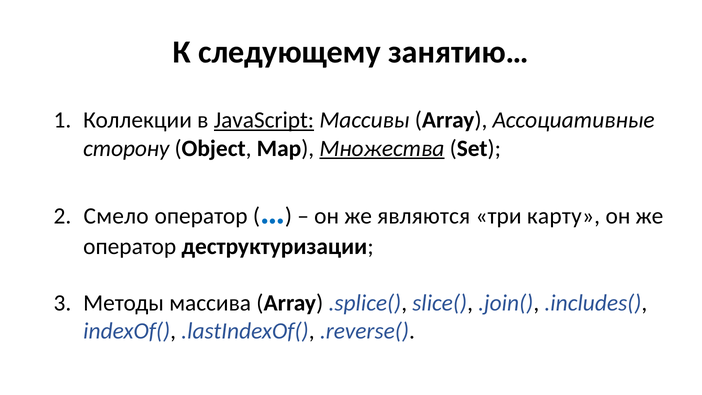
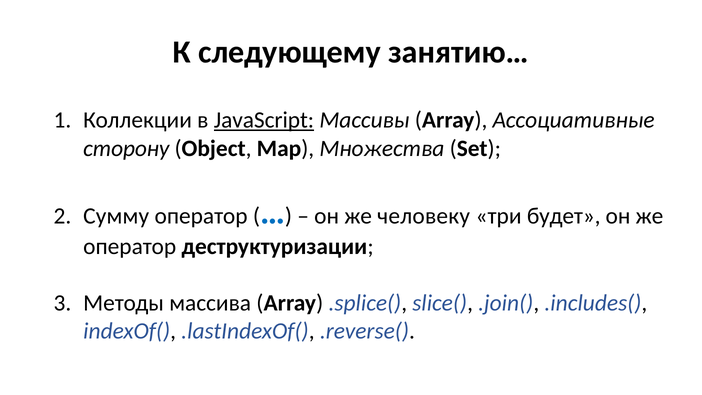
Множества underline: present -> none
Смело: Смело -> Сумму
являются: являются -> человеку
карту: карту -> будет
